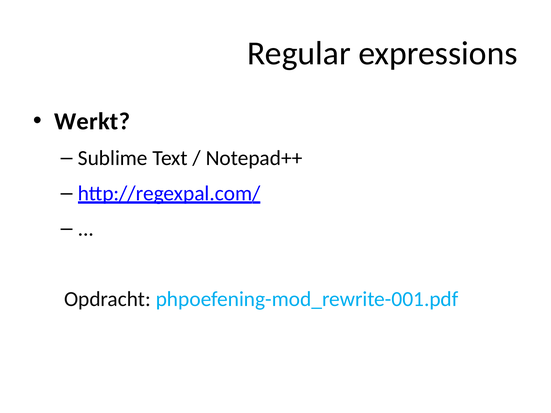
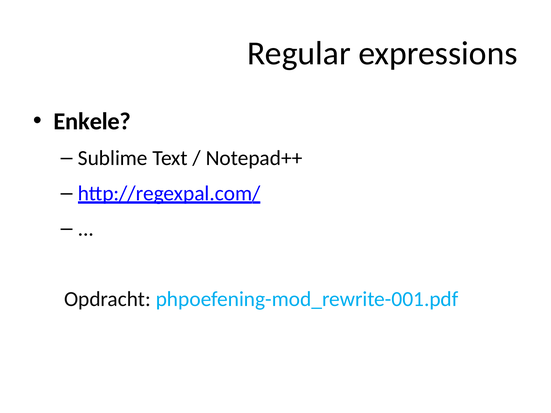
Werkt: Werkt -> Enkele
